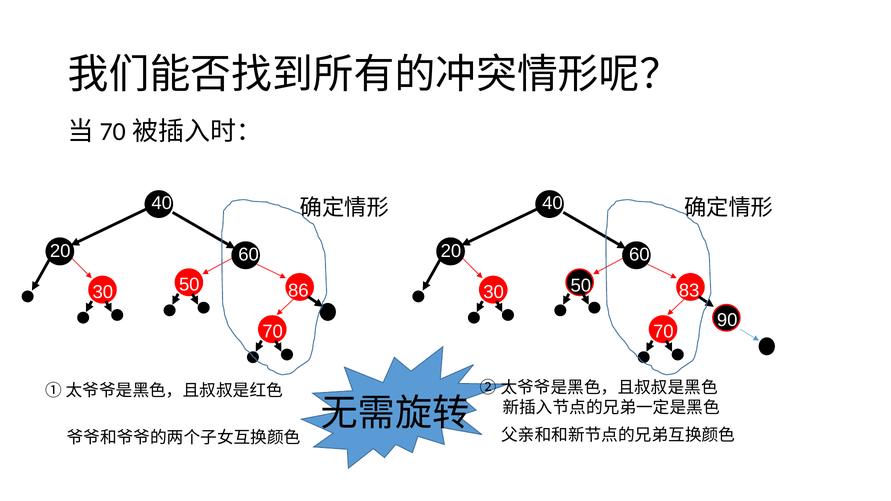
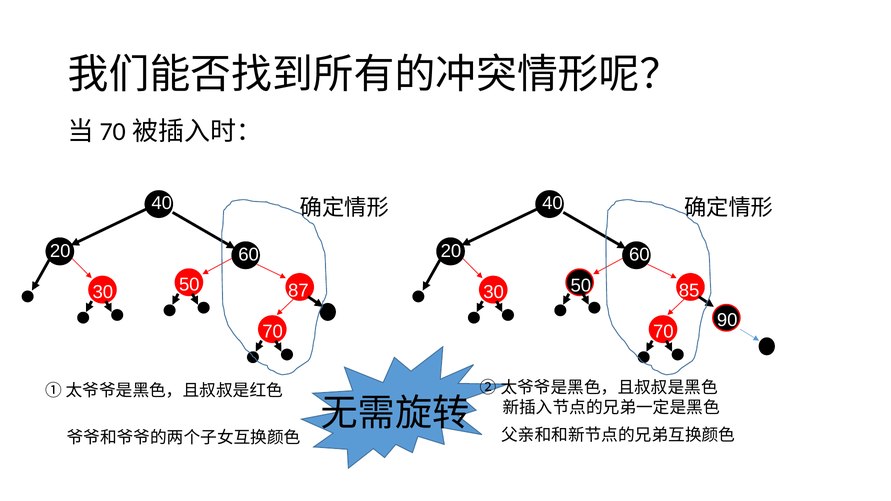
86: 86 -> 87
83: 83 -> 85
